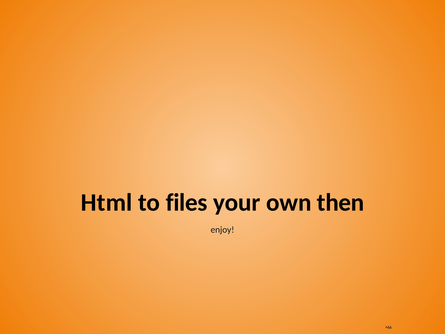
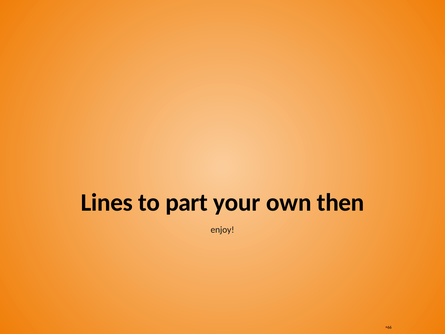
Html: Html -> Lines
files: files -> part
